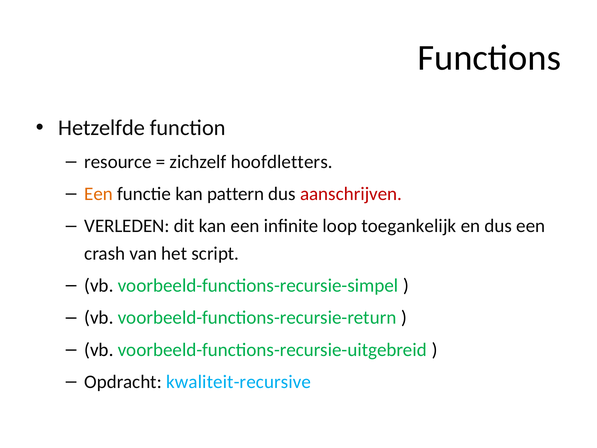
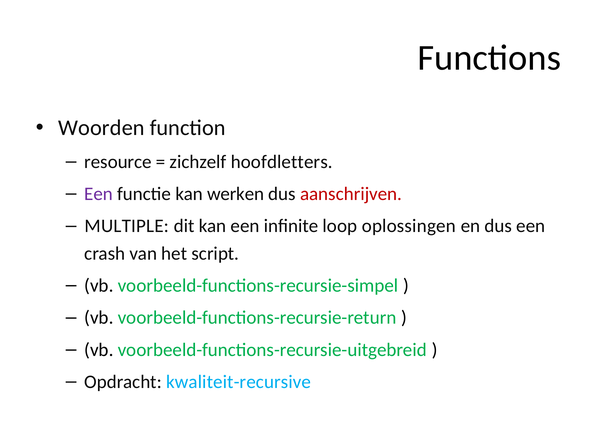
Hetzelfde: Hetzelfde -> Woorden
Een at (99, 194) colour: orange -> purple
pattern: pattern -> werken
VERLEDEN: VERLEDEN -> MULTIPLE
toegankelijk: toegankelijk -> oplossingen
